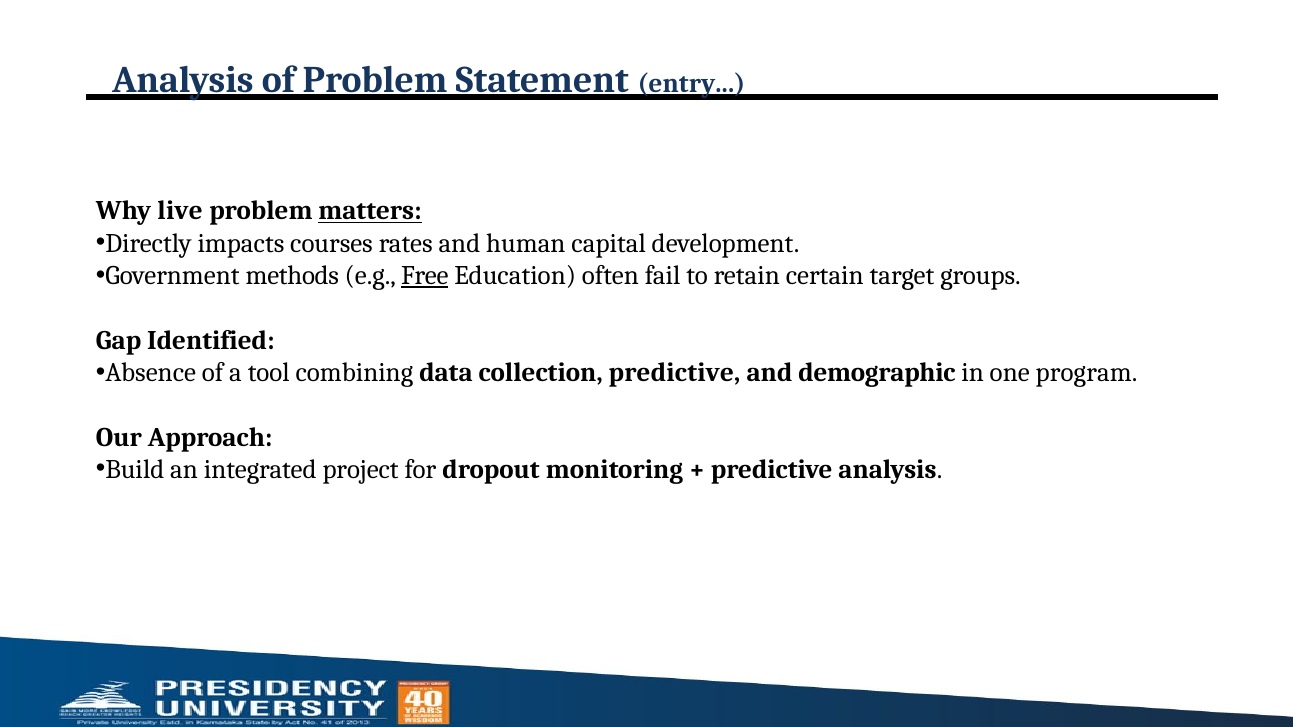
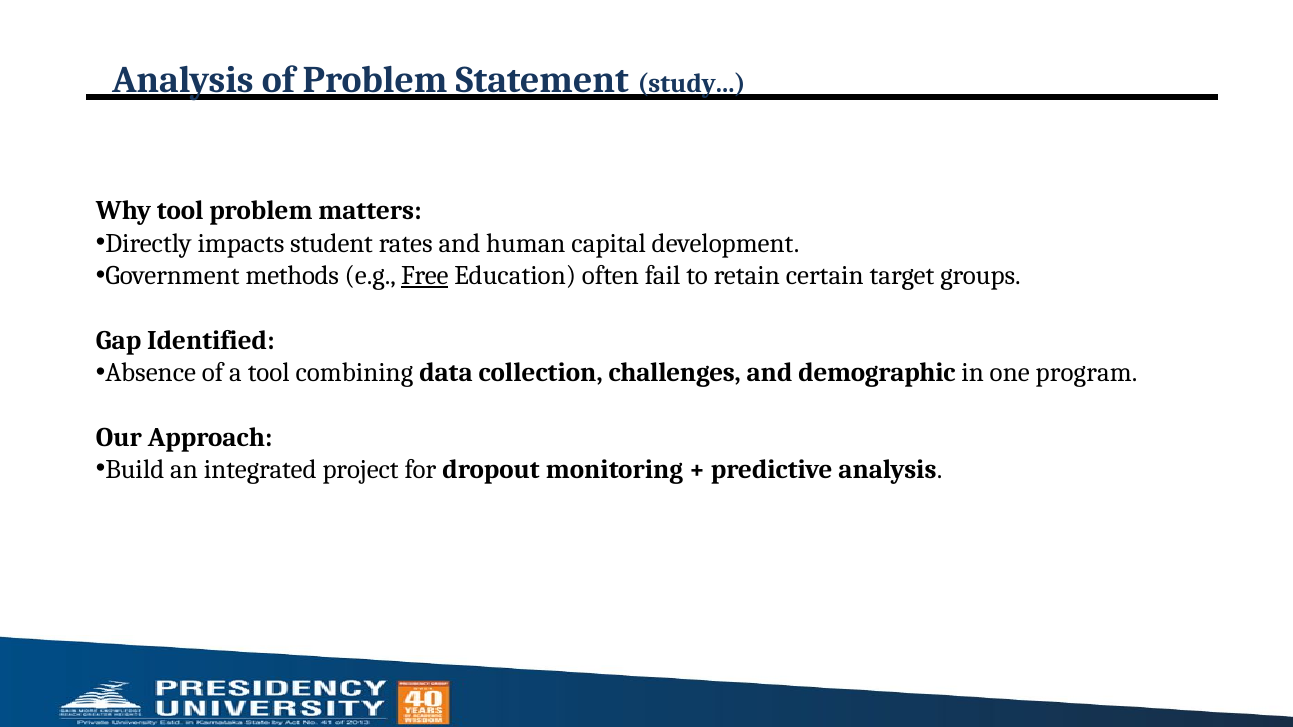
entry: entry -> study
Why live: live -> tool
matters underline: present -> none
courses: courses -> student
collection predictive: predictive -> challenges
